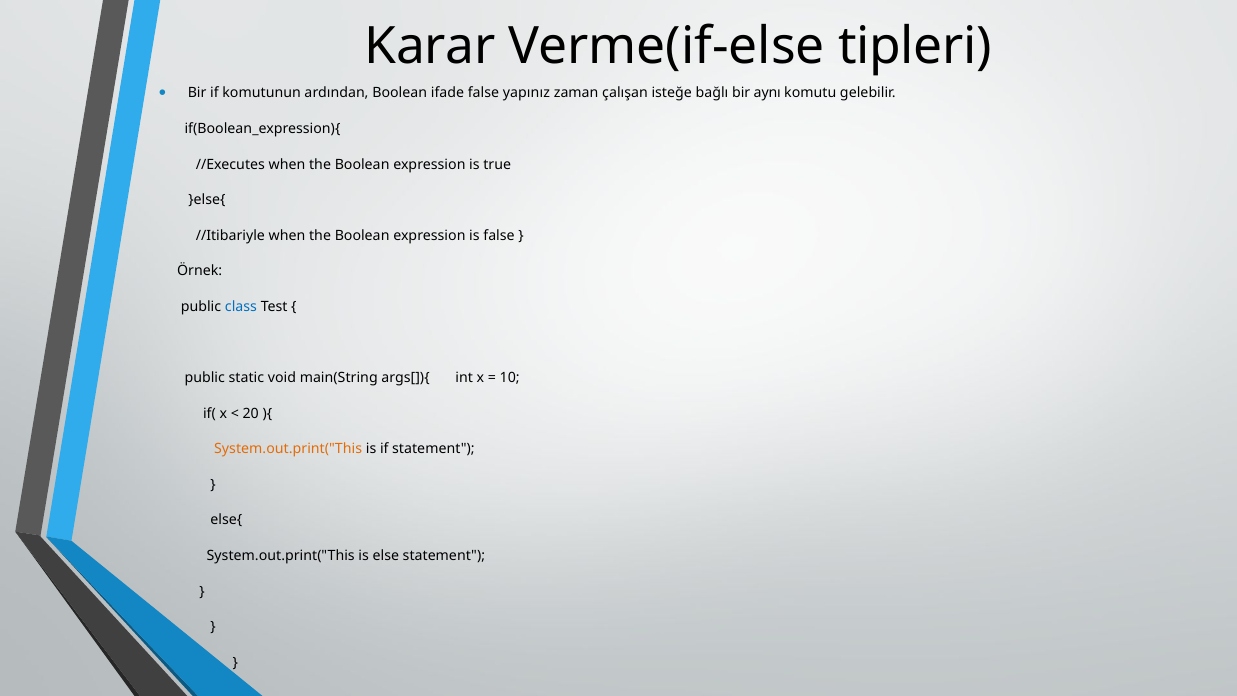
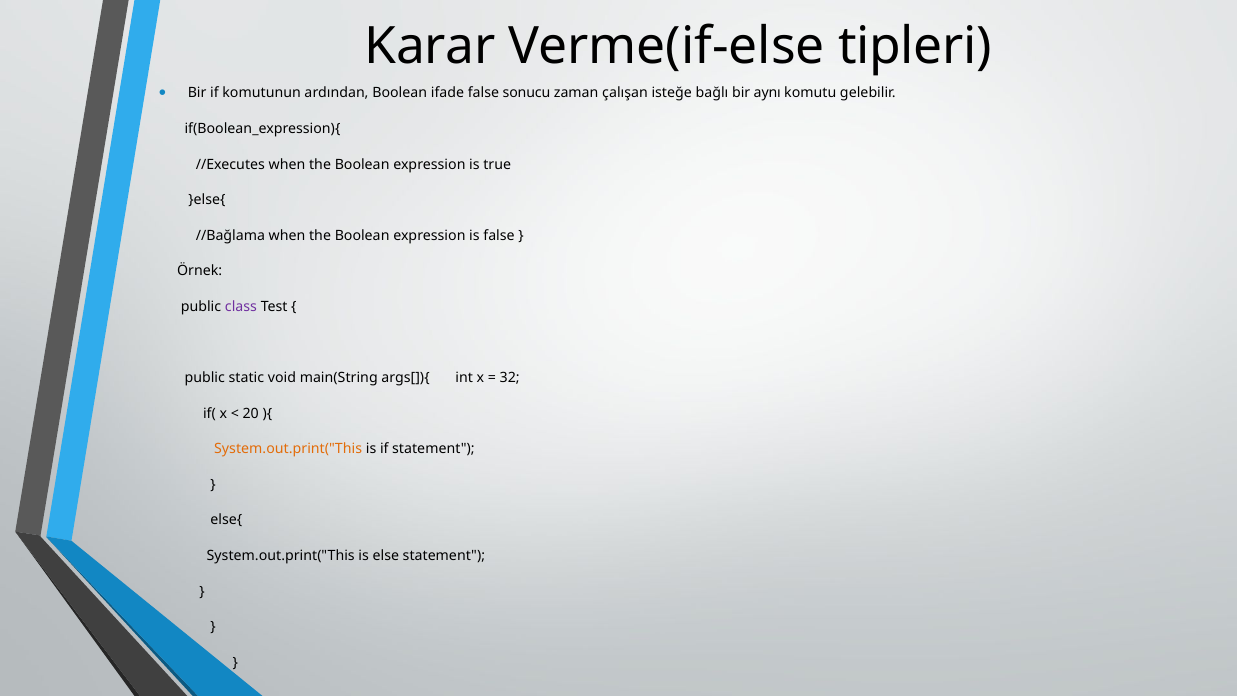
yapınız: yapınız -> sonucu
//Itibariyle: //Itibariyle -> //Bağlama
class colour: blue -> purple
10: 10 -> 32
